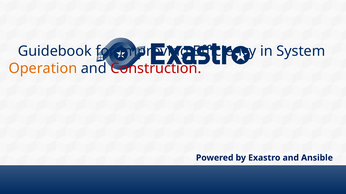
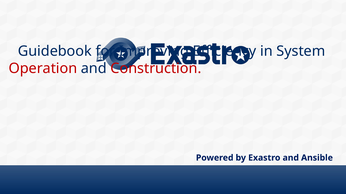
Operation colour: orange -> red
